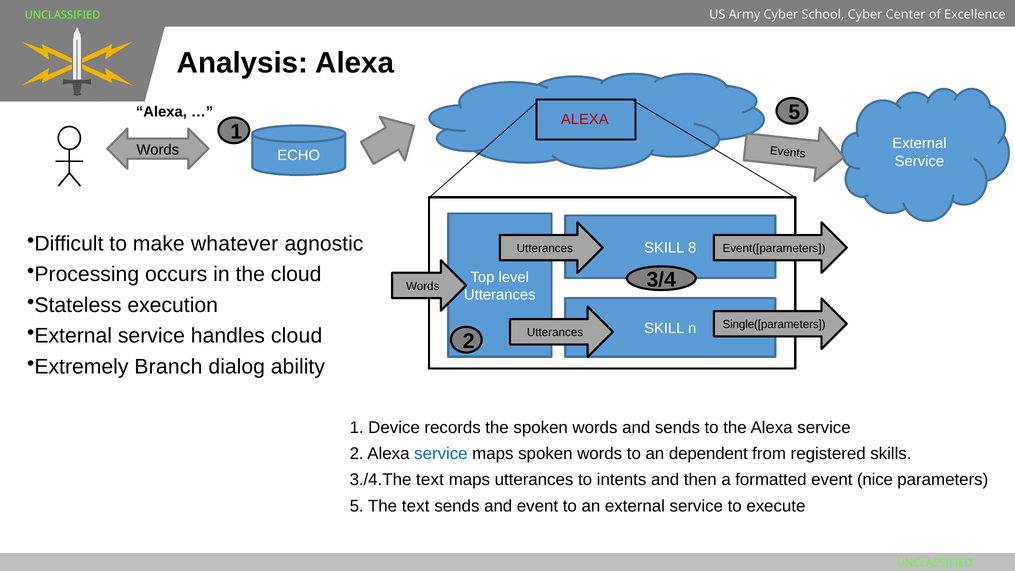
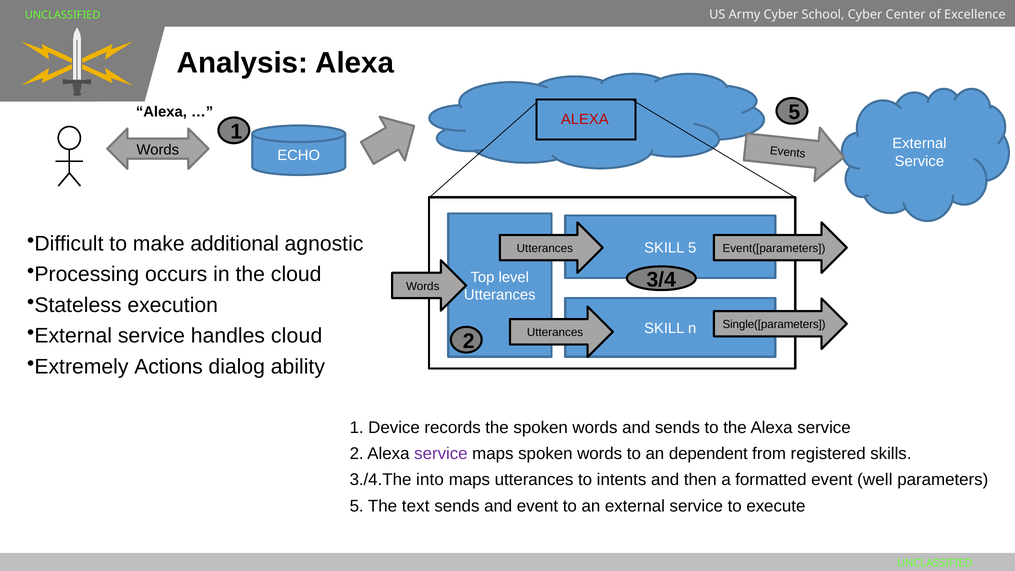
whatever: whatever -> additional
SKILL 8: 8 -> 5
Branch: Branch -> Actions
service at (441, 454) colour: blue -> purple
3./4.The text: text -> into
nice: nice -> well
